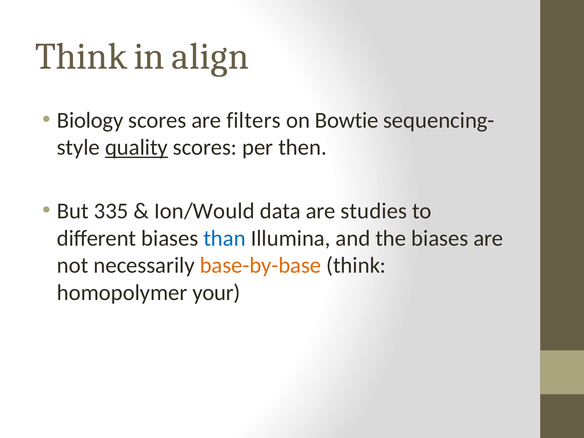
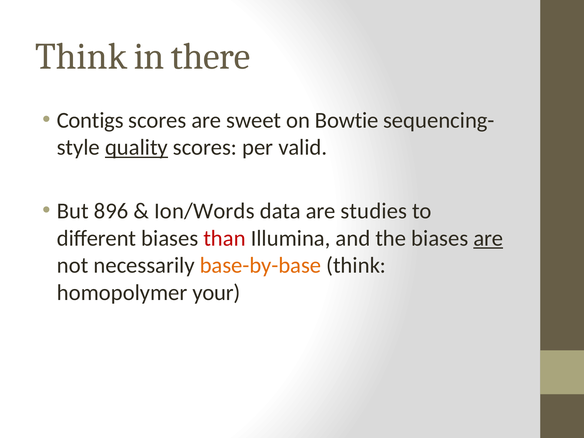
align: align -> there
Biology: Biology -> Contigs
filters: filters -> sweet
then: then -> valid
335: 335 -> 896
Ion/Would: Ion/Would -> Ion/Words
than colour: blue -> red
are at (488, 238) underline: none -> present
